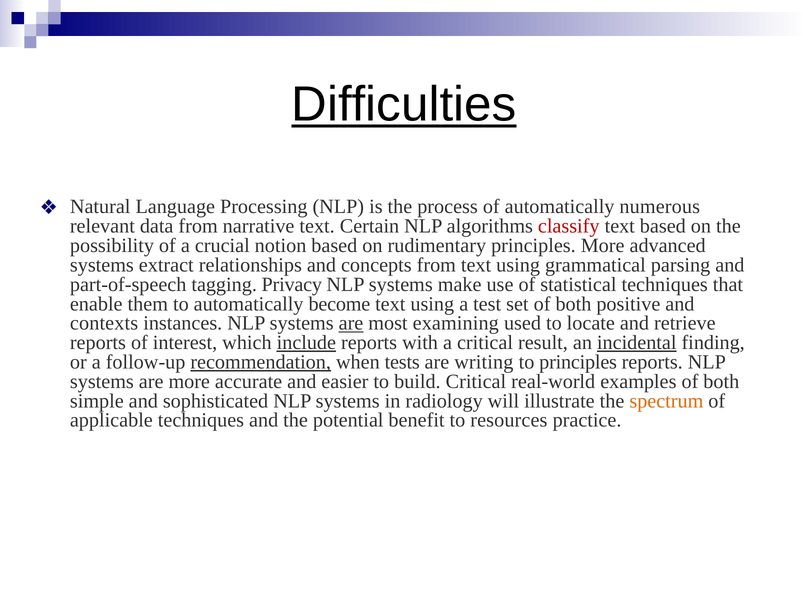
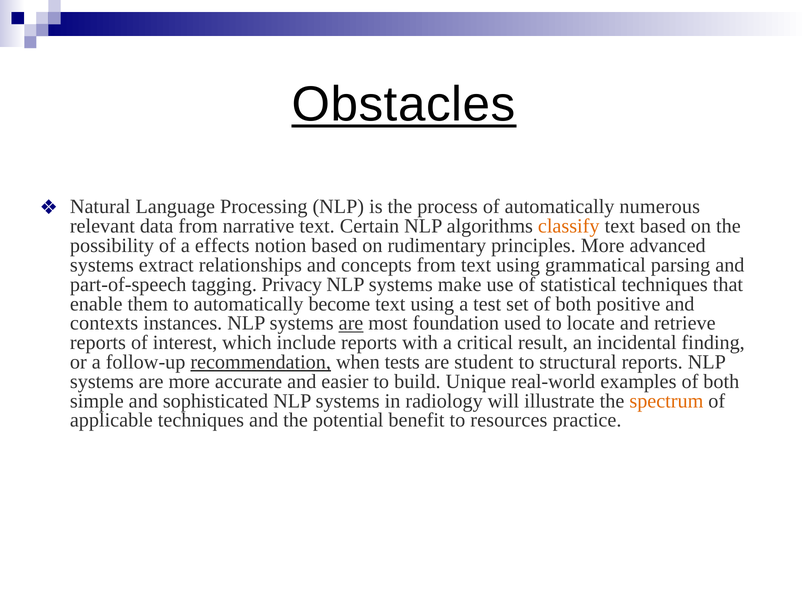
Difficulties: Difficulties -> Obstacles
classify colour: red -> orange
crucial: crucial -> effects
examining: examining -> foundation
include underline: present -> none
incidental underline: present -> none
writing: writing -> student
to principles: principles -> structural
build Critical: Critical -> Unique
